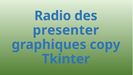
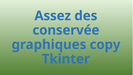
Radio: Radio -> Assez
presenter: presenter -> conservée
